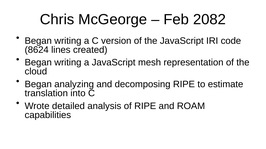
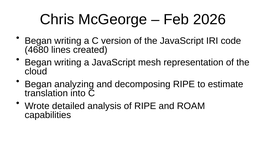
2082: 2082 -> 2026
8624: 8624 -> 4680
